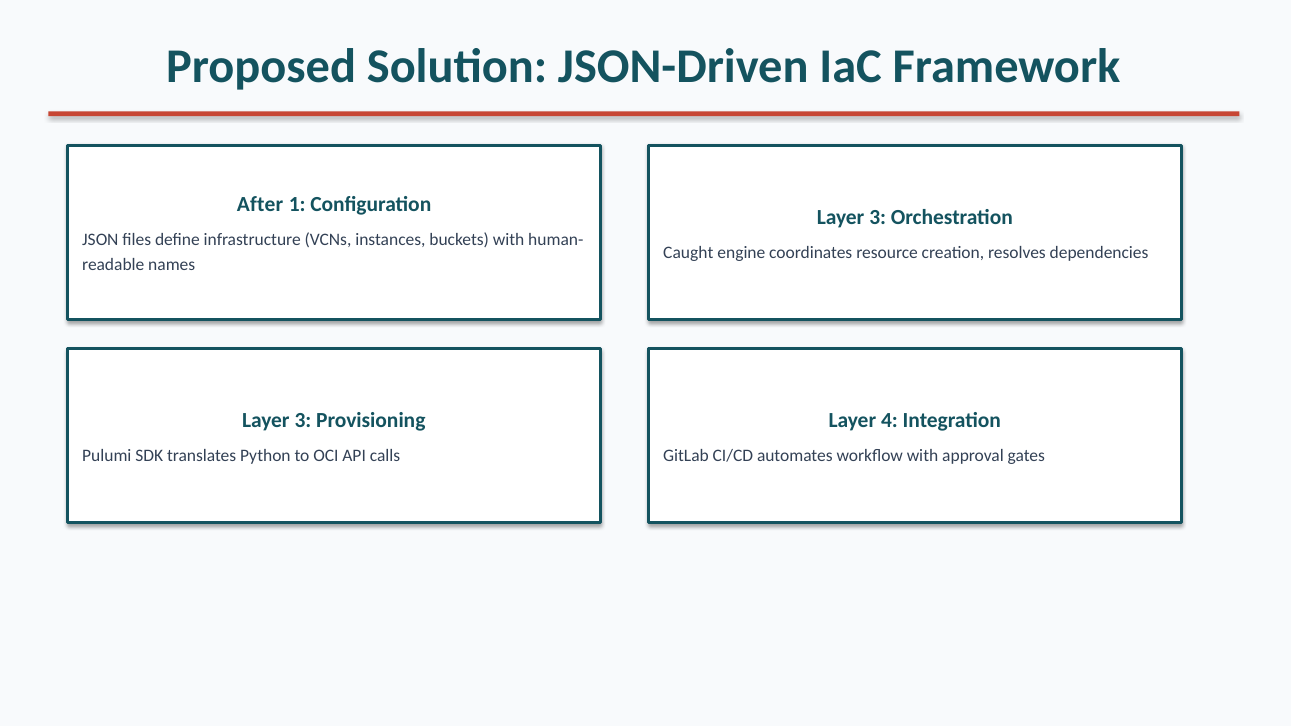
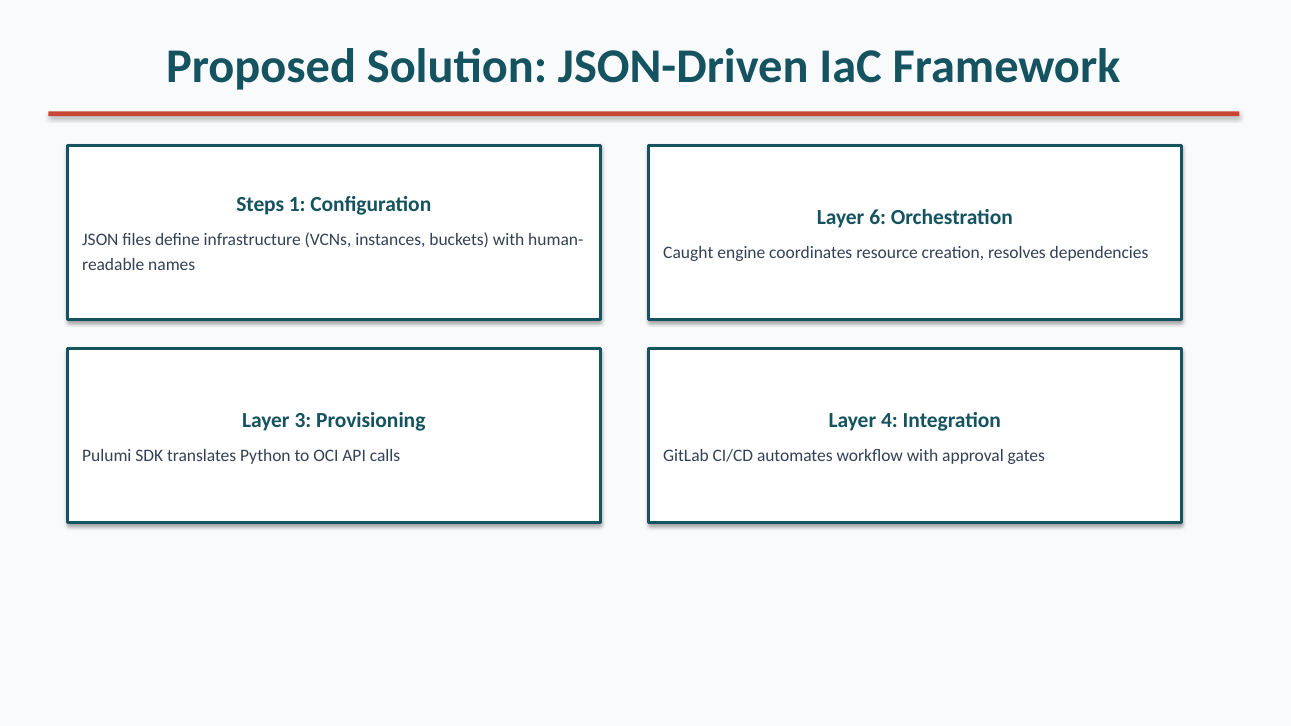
After: After -> Steps
3 at (878, 217): 3 -> 6
